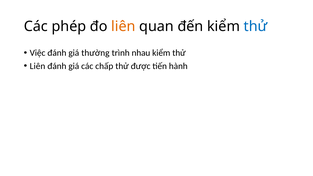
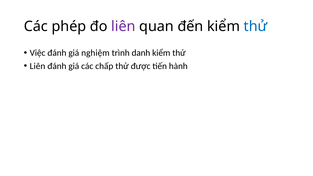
liên at (123, 26) colour: orange -> purple
thường: thường -> nghiệm
nhau: nhau -> danh
